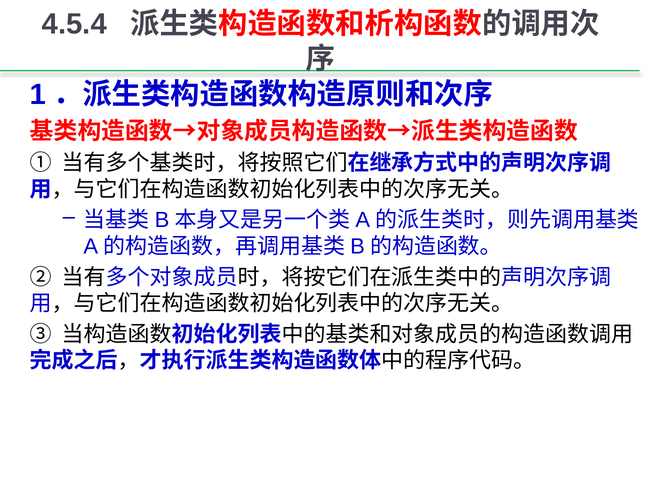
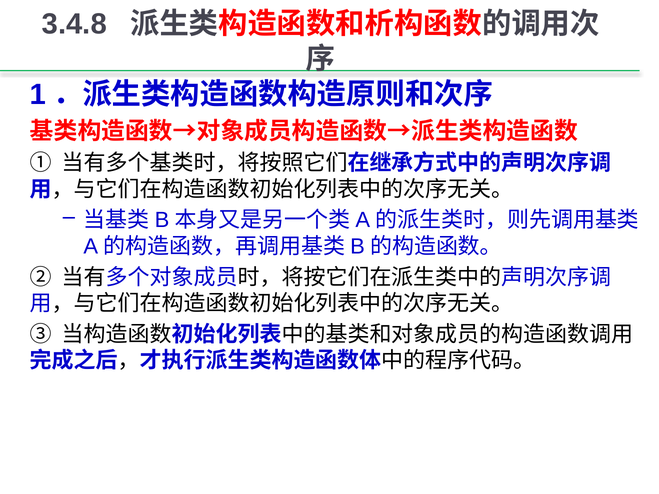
4.5.4: 4.5.4 -> 3.4.8
